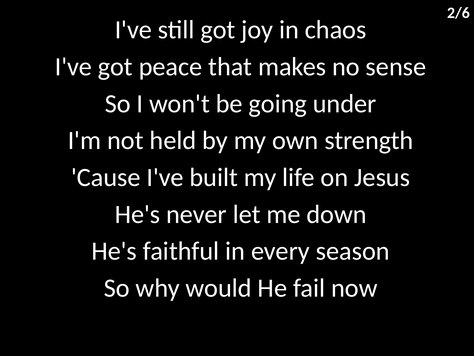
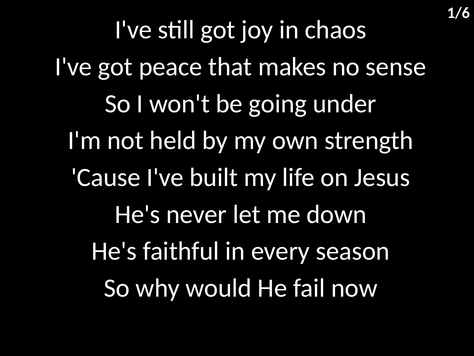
2/6: 2/6 -> 1/6
